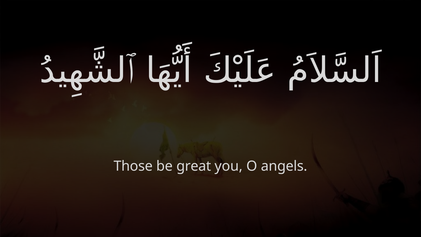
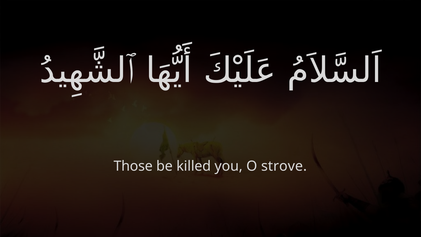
great: great -> killed
angels: angels -> strove
